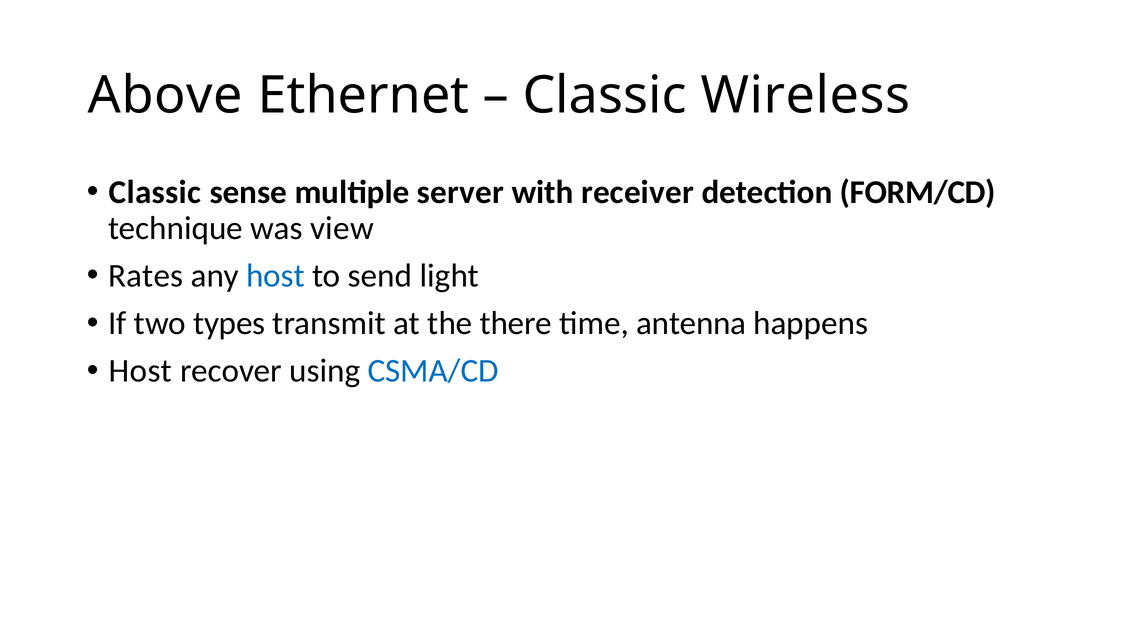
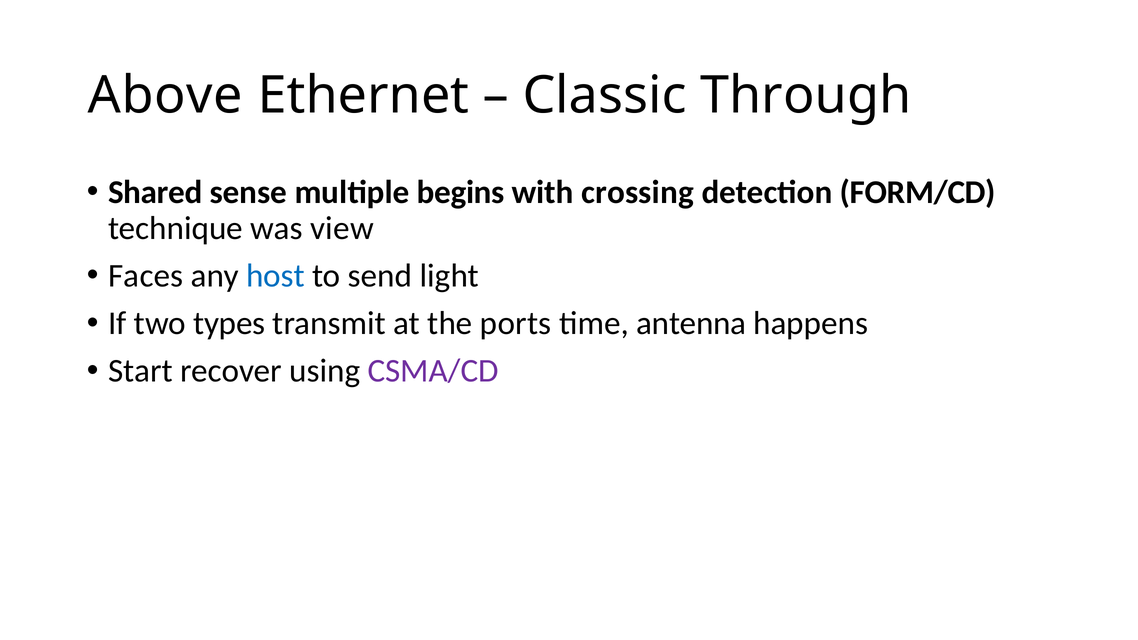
Wireless: Wireless -> Through
Classic at (155, 192): Classic -> Shared
server: server -> begins
receiver: receiver -> crossing
Rates: Rates -> Faces
there: there -> ports
Host at (140, 371): Host -> Start
CSMA/CD colour: blue -> purple
